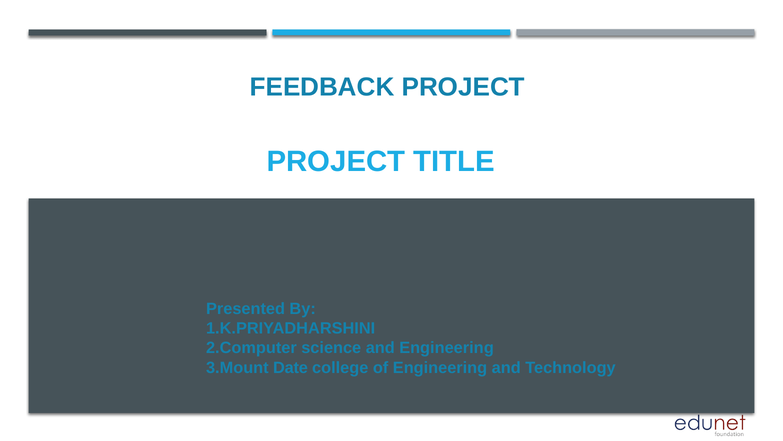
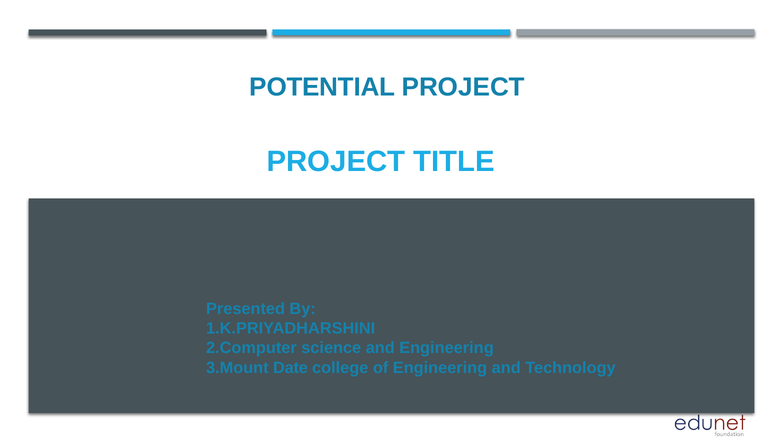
FEEDBACK: FEEDBACK -> POTENTIAL
